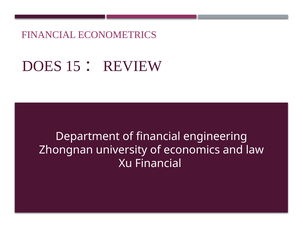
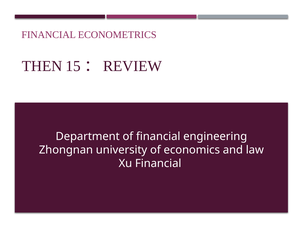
DOES: DOES -> THEN
